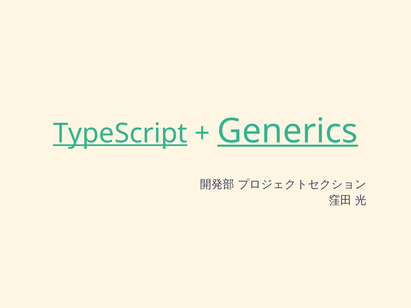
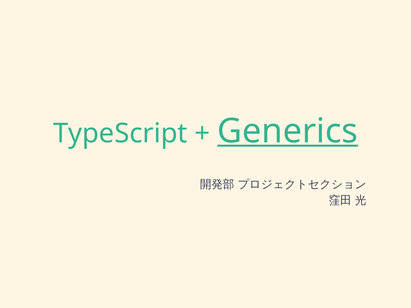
TypeScript underline: present -> none
